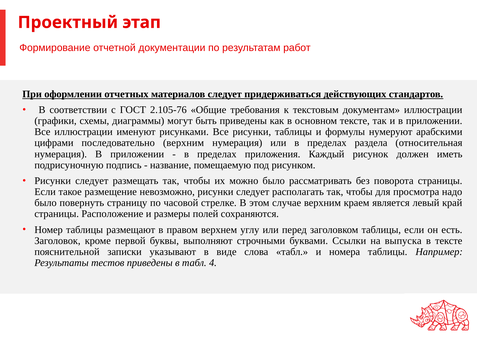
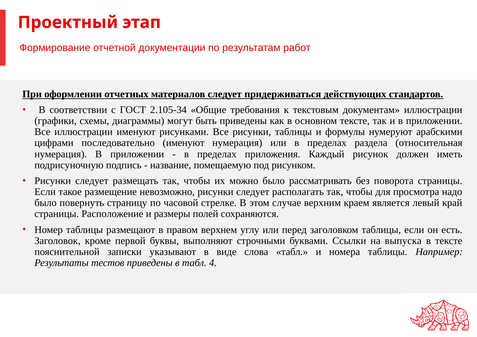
2.105-76: 2.105-76 -> 2.105-34
последовательно верхним: верхним -> именуют
